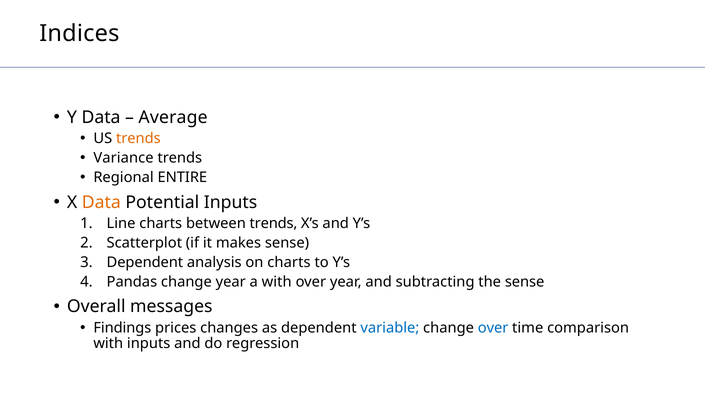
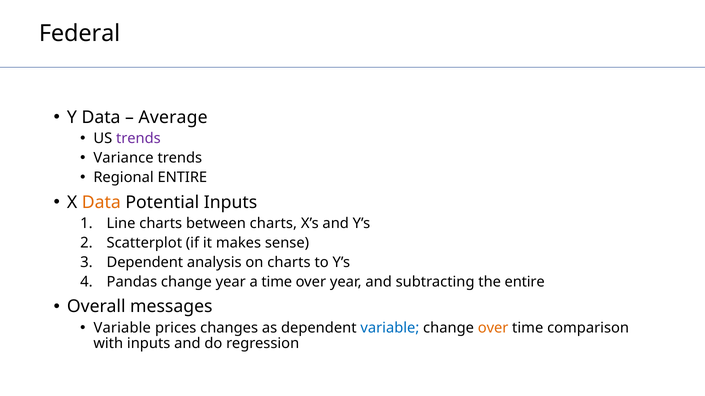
Indices: Indices -> Federal
trends at (138, 139) colour: orange -> purple
between trends: trends -> charts
a with: with -> time
the sense: sense -> entire
Findings at (122, 328): Findings -> Variable
over at (493, 328) colour: blue -> orange
